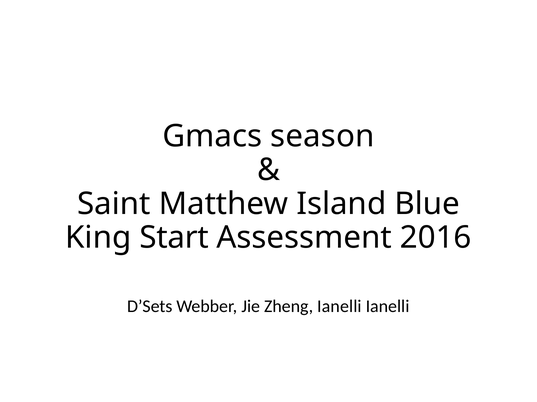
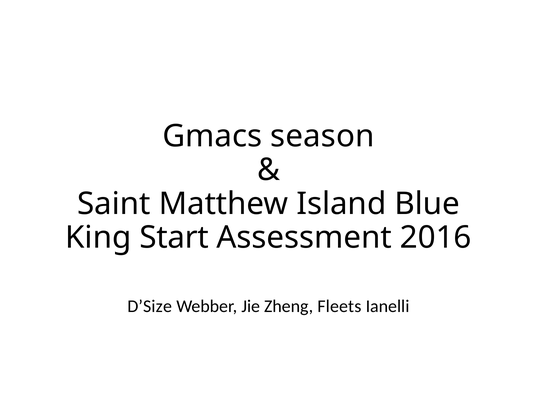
D’Sets: D’Sets -> D’Size
Zheng Ianelli: Ianelli -> Fleets
